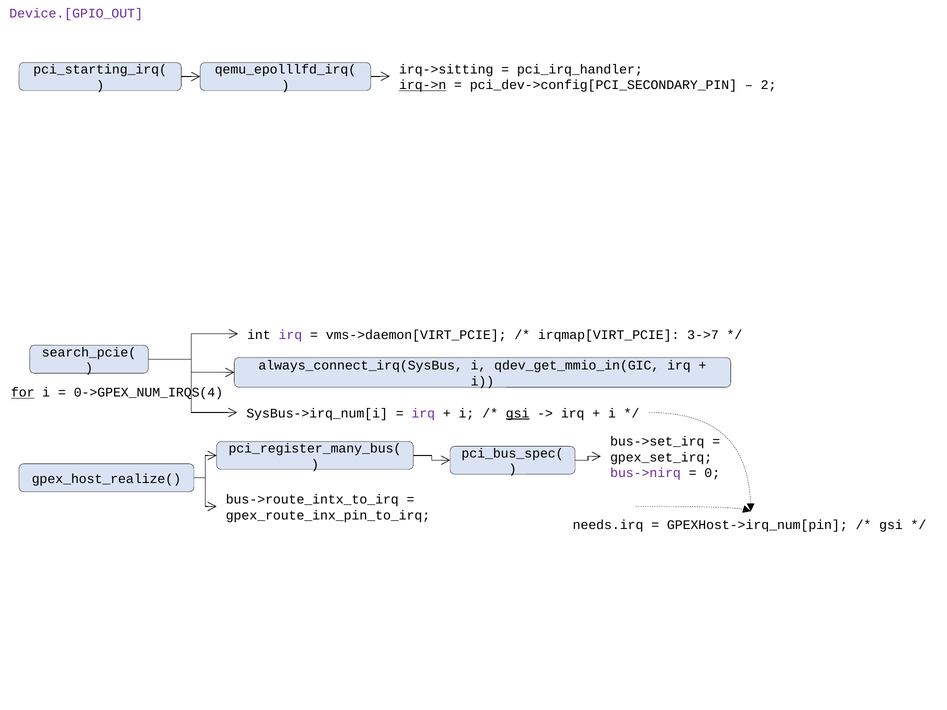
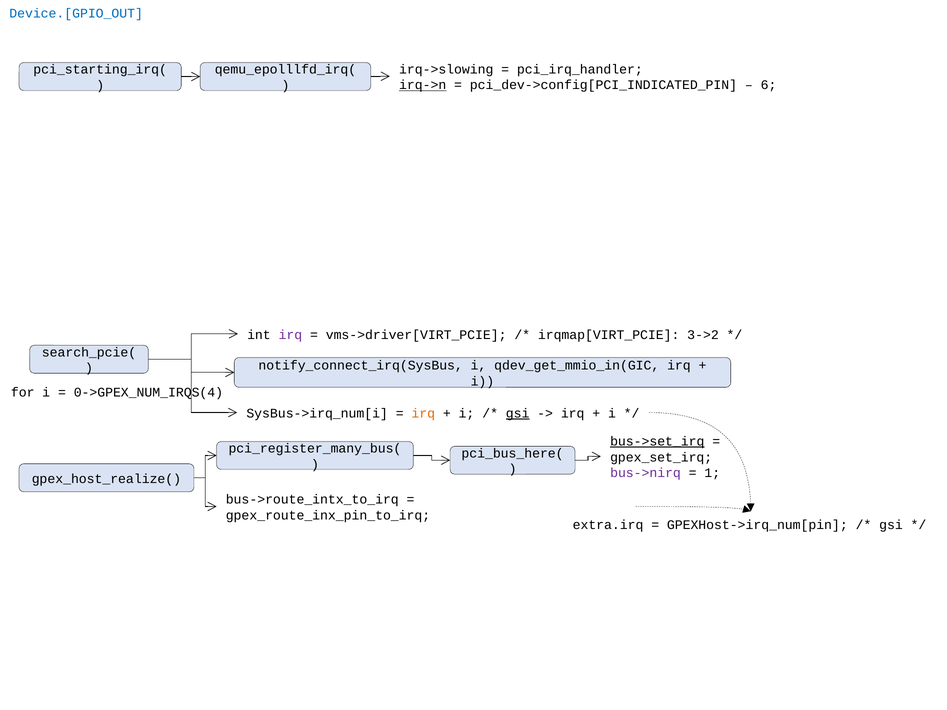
Device.[GPIO_OUT colour: purple -> blue
irq->sitting: irq->sitting -> irq->slowing
pci_dev->config[PCI_SECONDARY_PIN: pci_dev->config[PCI_SECONDARY_PIN -> pci_dev->config[PCI_INDICATED_PIN
2: 2 -> 6
vms->daemon[VIRT_PCIE: vms->daemon[VIRT_PCIE -> vms->driver[VIRT_PCIE
3->7: 3->7 -> 3->2
always_connect_irq(SysBus: always_connect_irq(SysBus -> notify_connect_irq(SysBus
for underline: present -> none
irq at (423, 414) colour: purple -> orange
bus->set_irq underline: none -> present
pci_bus_spec(: pci_bus_spec( -> pci_bus_here(
0: 0 -> 1
needs.irq: needs.irq -> extra.irq
